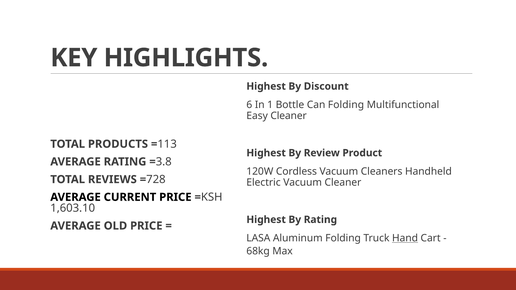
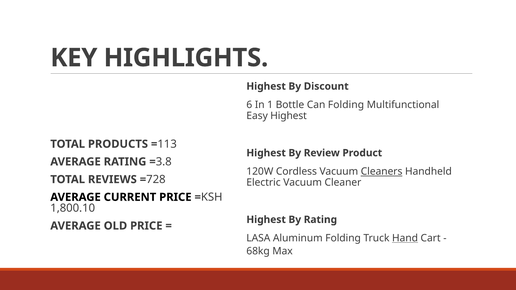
Easy Cleaner: Cleaner -> Highest
Cleaners underline: none -> present
1,603.10: 1,603.10 -> 1,800.10
